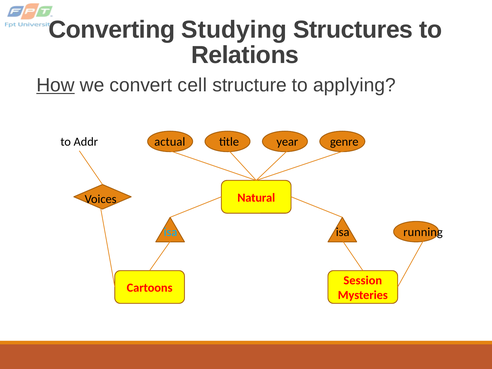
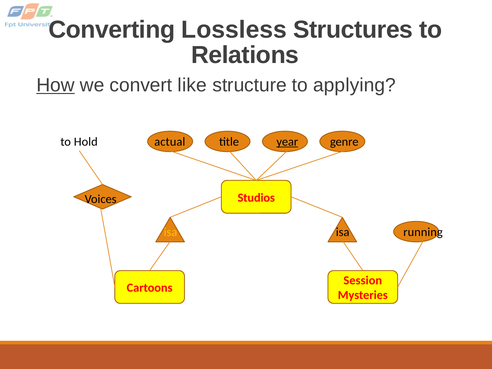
Studying: Studying -> Lossless
cell: cell -> like
Addr: Addr -> Hold
year underline: none -> present
Natural: Natural -> Studios
isa at (170, 232) colour: light blue -> yellow
